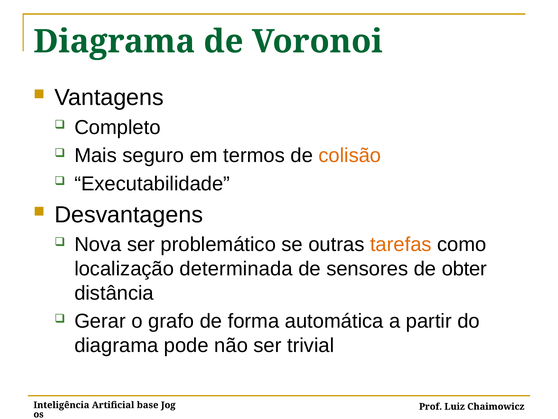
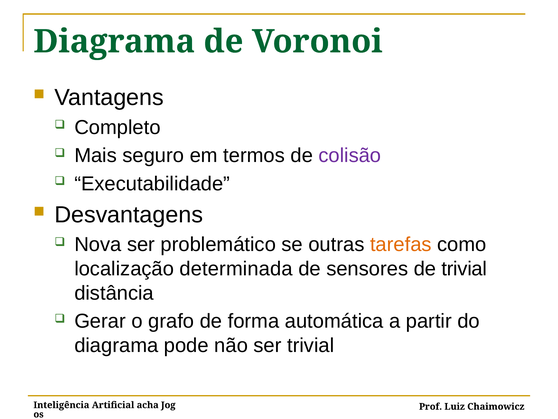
colisão colour: orange -> purple
de obter: obter -> trivial
base: base -> acha
